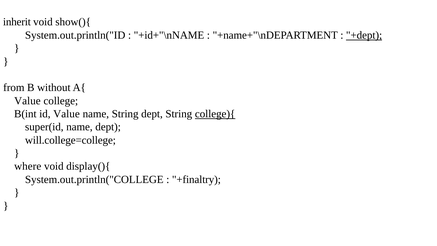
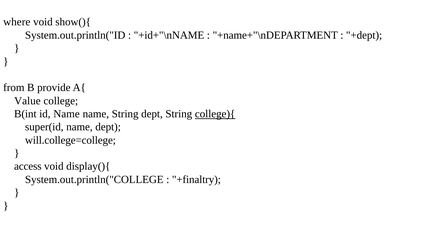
inherit: inherit -> where
+dept underline: present -> none
without: without -> provide
id Value: Value -> Name
where: where -> access
